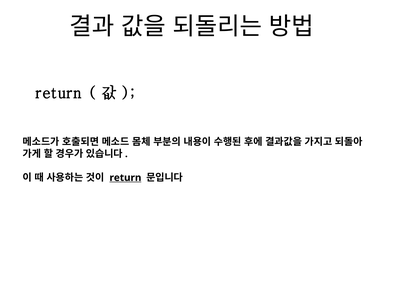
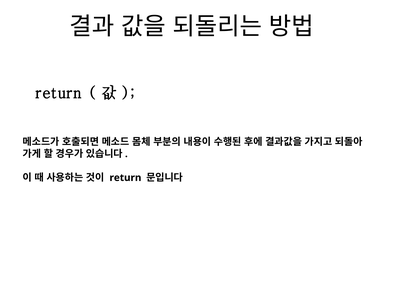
return at (125, 178) underline: present -> none
